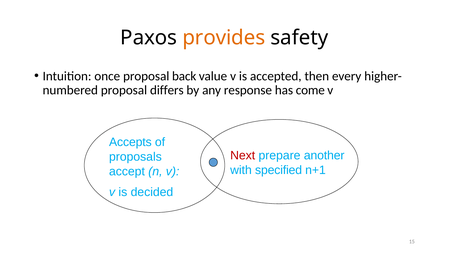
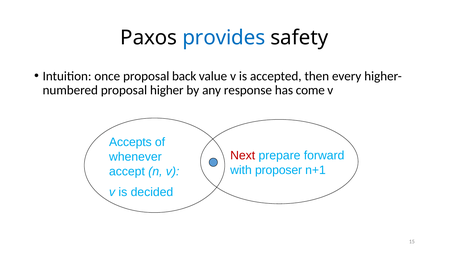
provides colour: orange -> blue
differs: differs -> higher
another: another -> forward
proposals: proposals -> whenever
specified: specified -> proposer
